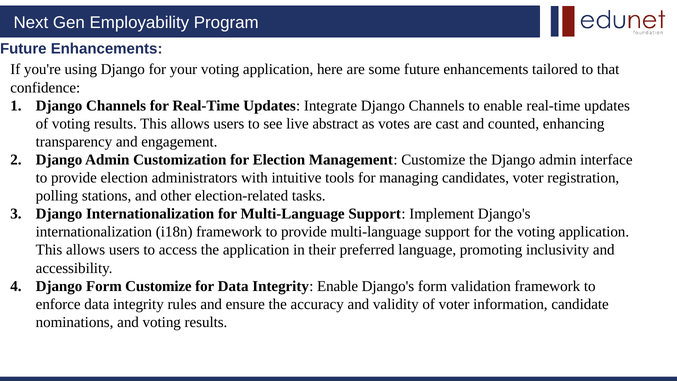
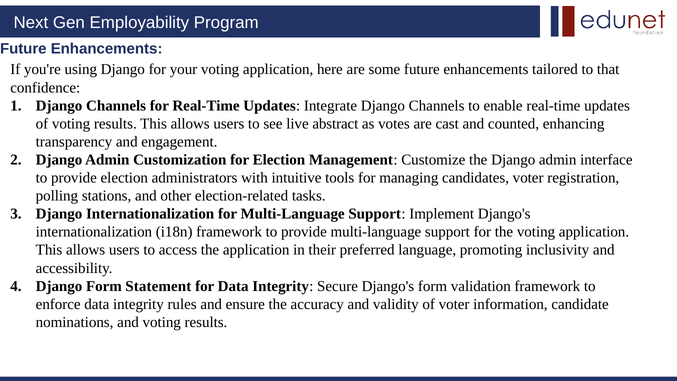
Form Customize: Customize -> Statement
Integrity Enable: Enable -> Secure
